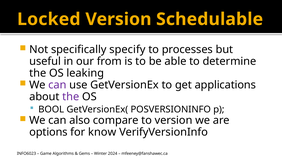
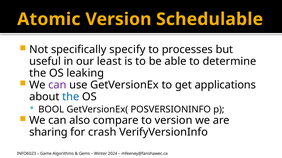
Locked: Locked -> Atomic
from: from -> least
the at (71, 97) colour: purple -> blue
options: options -> sharing
know: know -> crash
